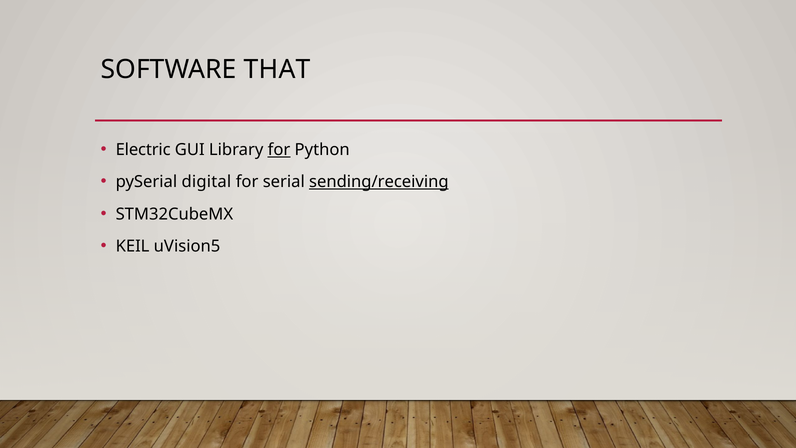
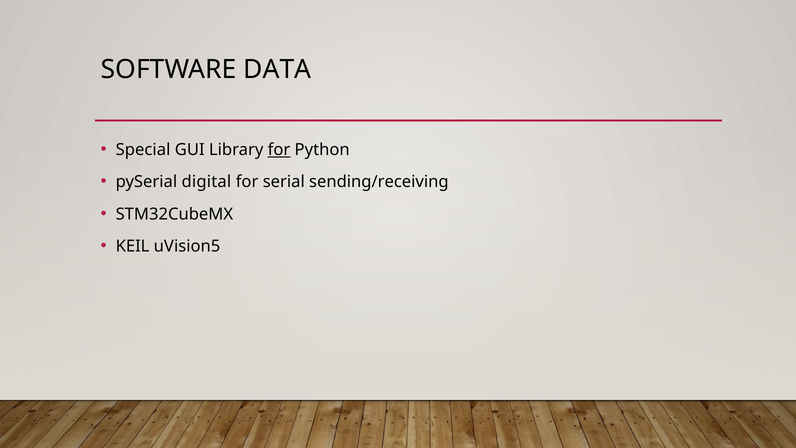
THAT: THAT -> DATA
Electric: Electric -> Special
sending/receiving underline: present -> none
